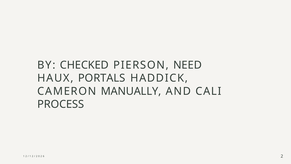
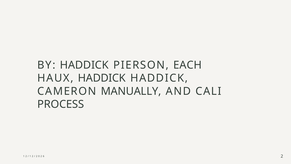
BY CHECKED: CHECKED -> HADDICK
NEED: NEED -> EACH
HAUX PORTALS: PORTALS -> HADDICK
